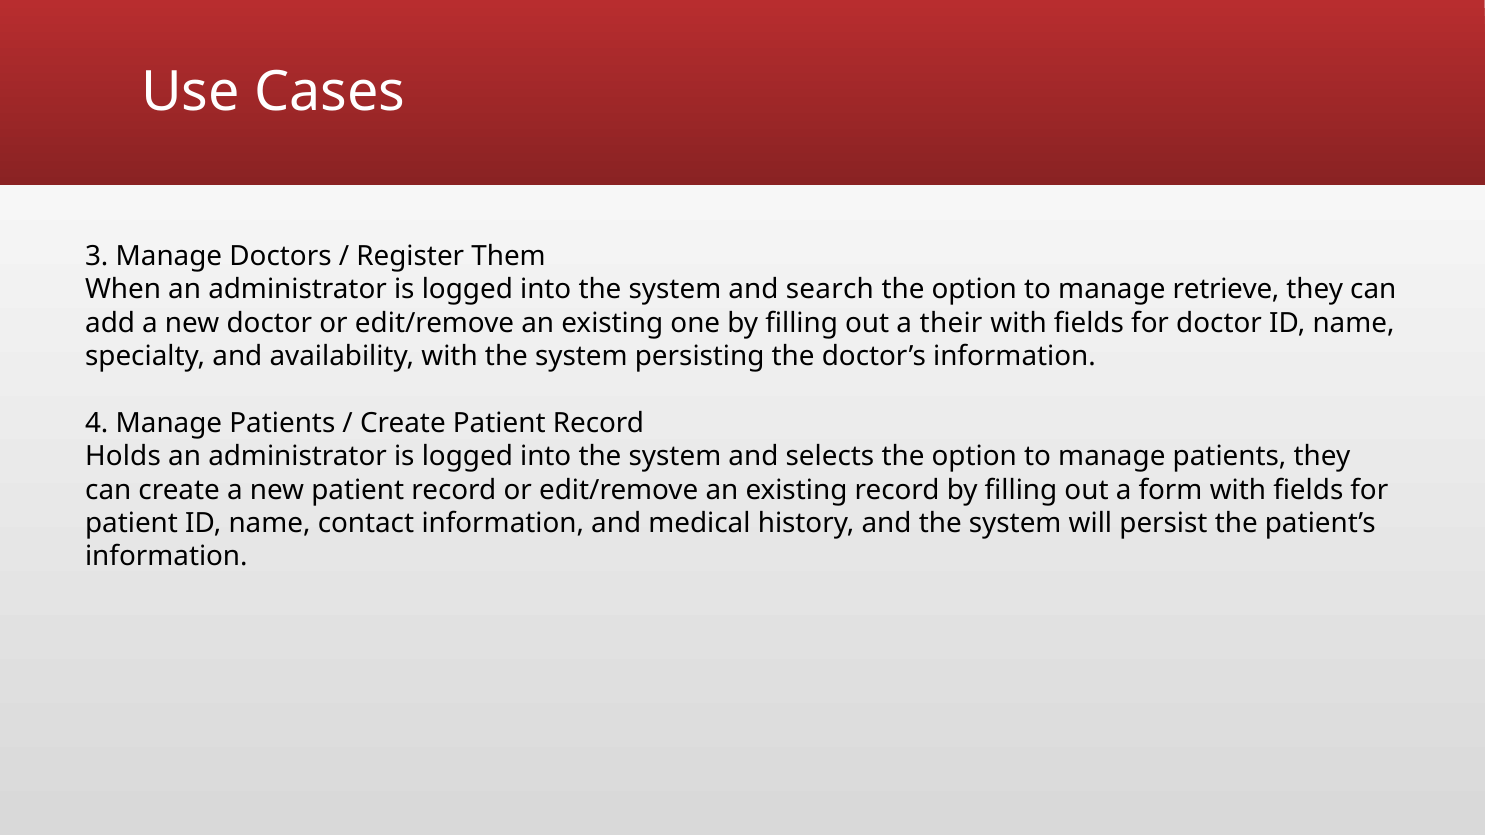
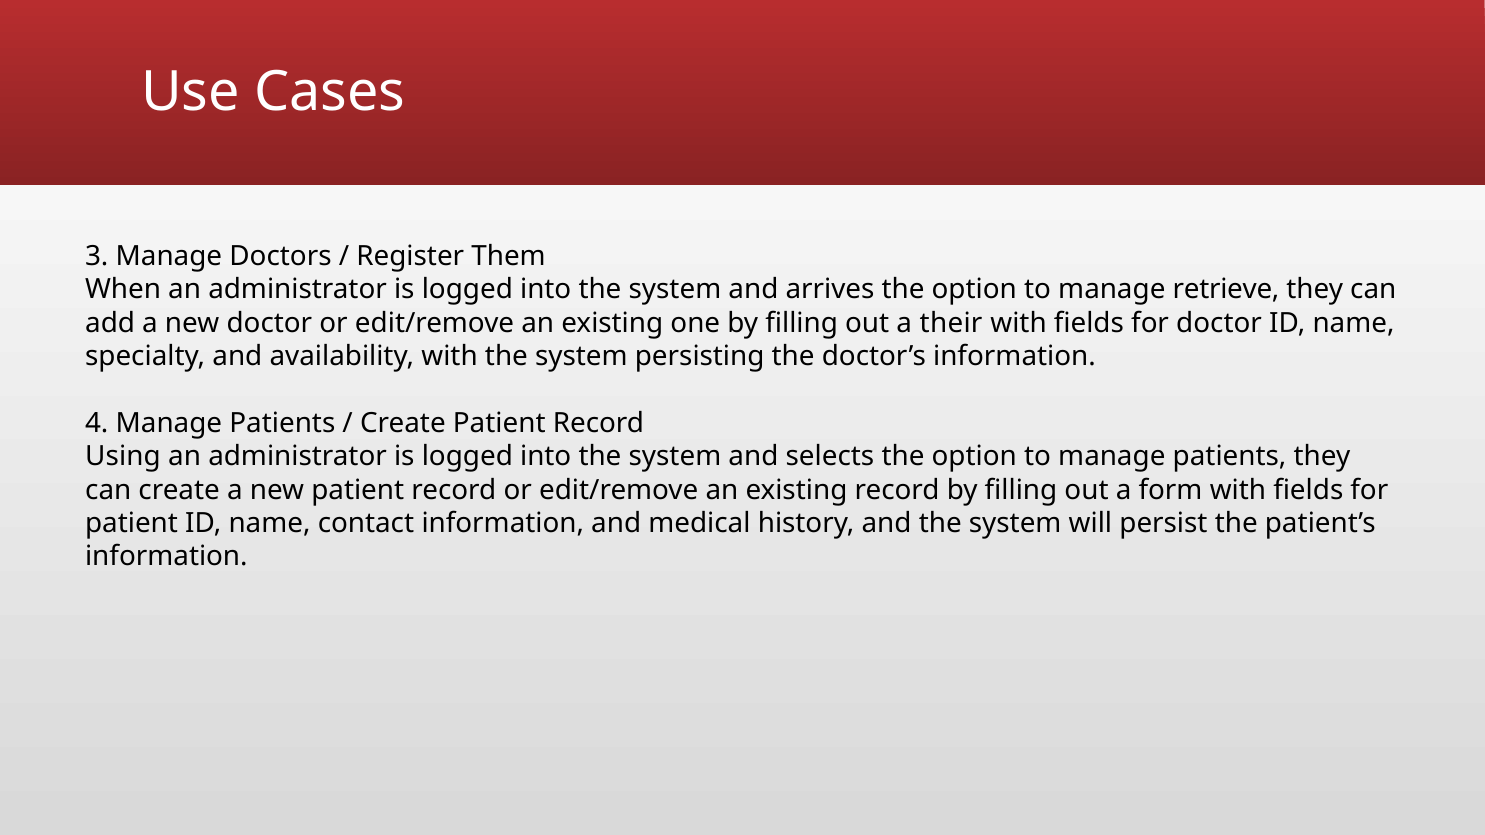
search: search -> arrives
Holds: Holds -> Using
